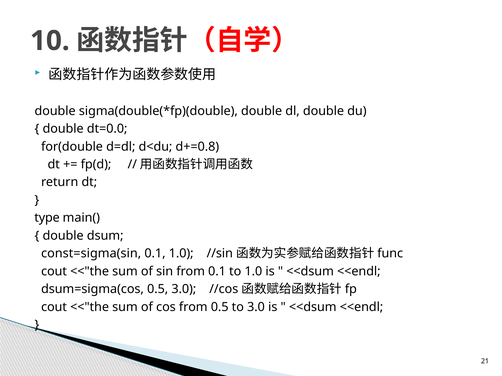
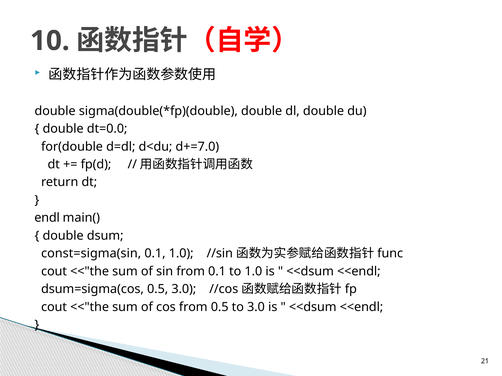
d+=0.8: d+=0.8 -> d+=7.0
type: type -> endl
